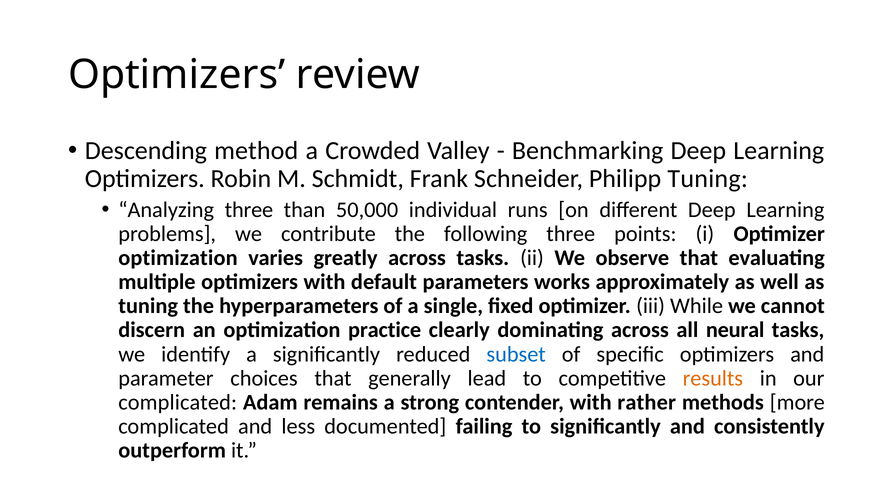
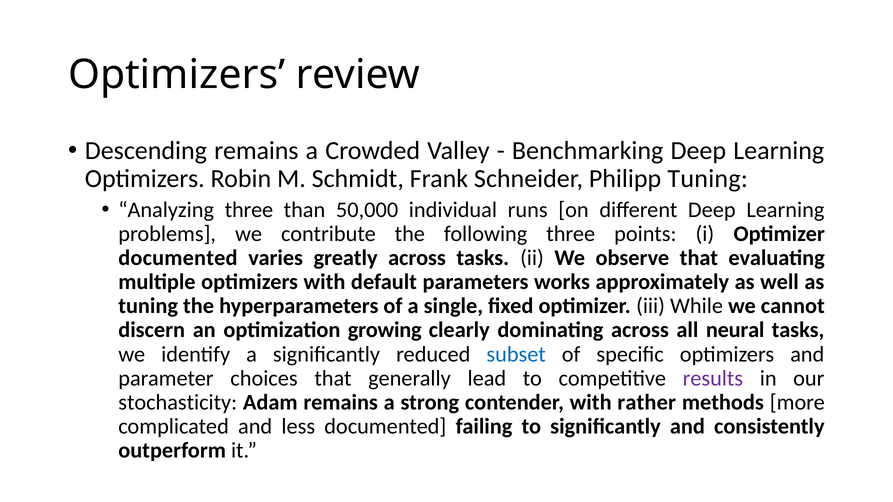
Descending method: method -> remains
optimization at (178, 258): optimization -> documented
practice: practice -> growing
results colour: orange -> purple
complicated at (178, 403): complicated -> stochasticity
